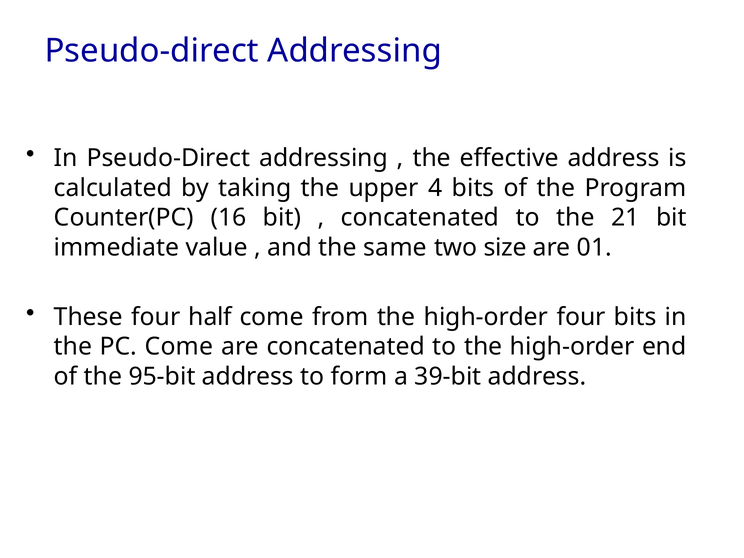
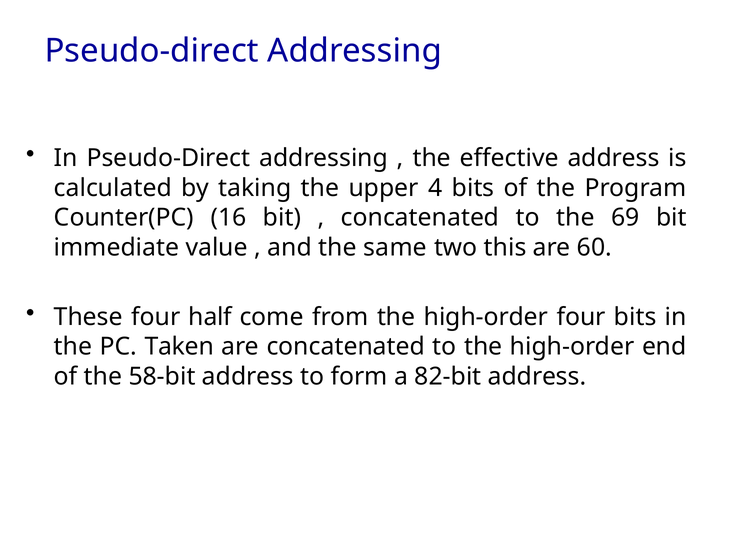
21: 21 -> 69
size: size -> this
01: 01 -> 60
PC Come: Come -> Taken
95-bit: 95-bit -> 58-bit
39-bit: 39-bit -> 82-bit
